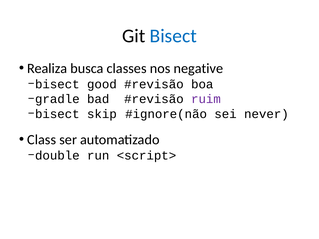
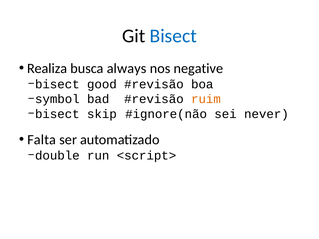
classes: classes -> always
gradle: gradle -> symbol
ruim colour: purple -> orange
Class: Class -> Falta
